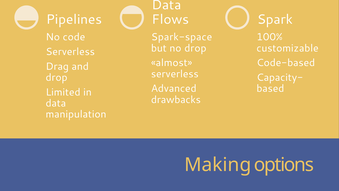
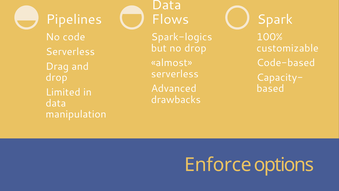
Spark-space: Spark-space -> Spark-logics
Making: Making -> Enforce
